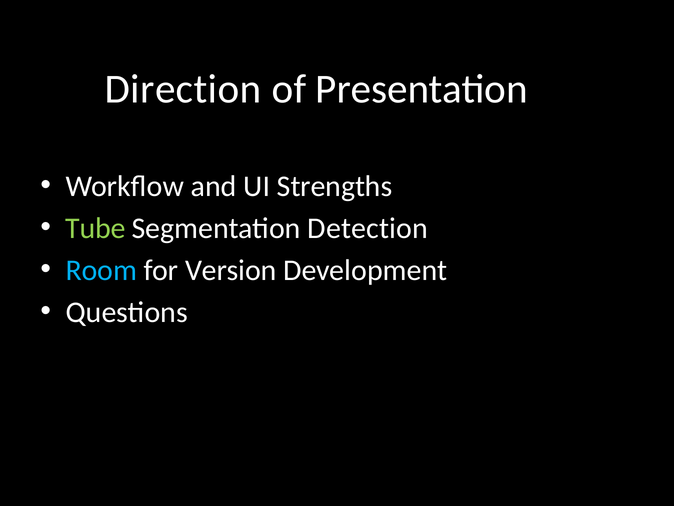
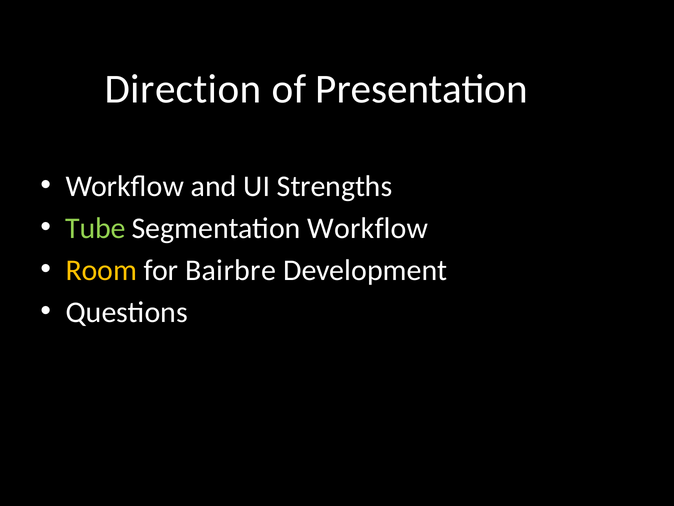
Segmentation Detection: Detection -> Workflow
Room colour: light blue -> yellow
Version: Version -> Bairbre
